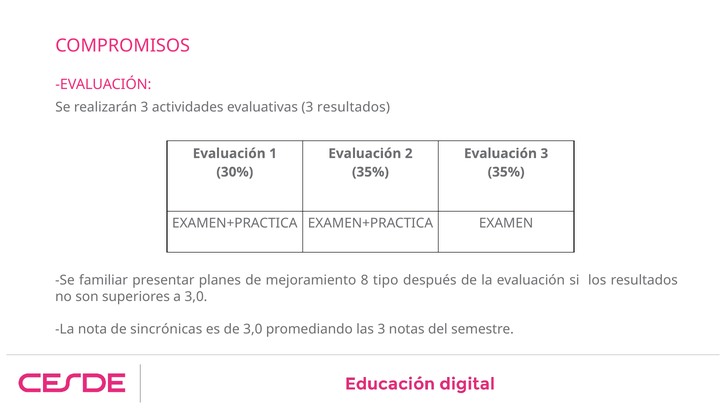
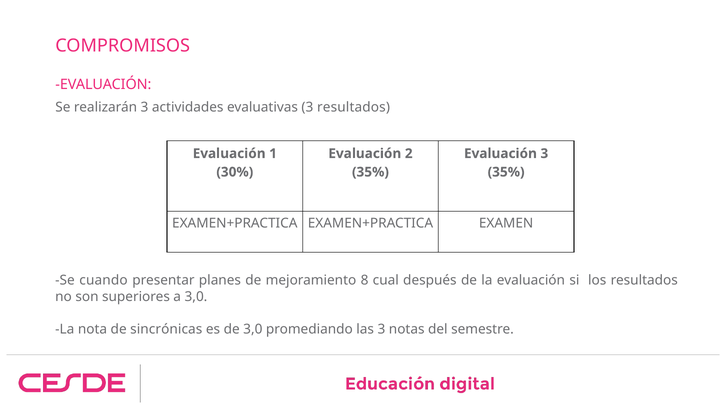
familiar: familiar -> cuando
tipo: tipo -> cual
